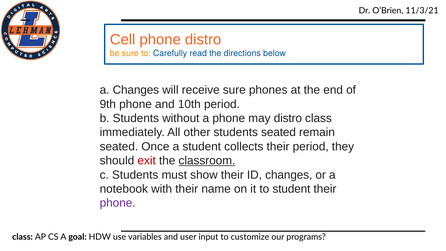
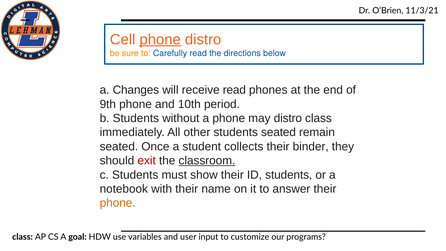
phone at (160, 39) underline: none -> present
receive sure: sure -> read
their period: period -> binder
ID changes: changes -> students
to student: student -> answer
phone at (118, 203) colour: purple -> orange
